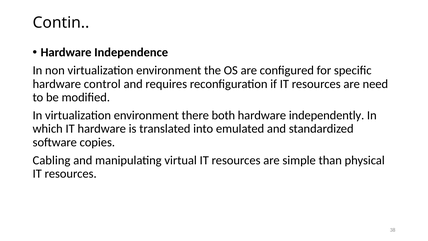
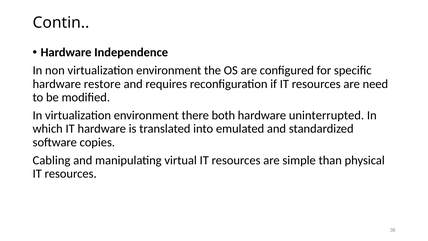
control: control -> restore
independently: independently -> uninterrupted
